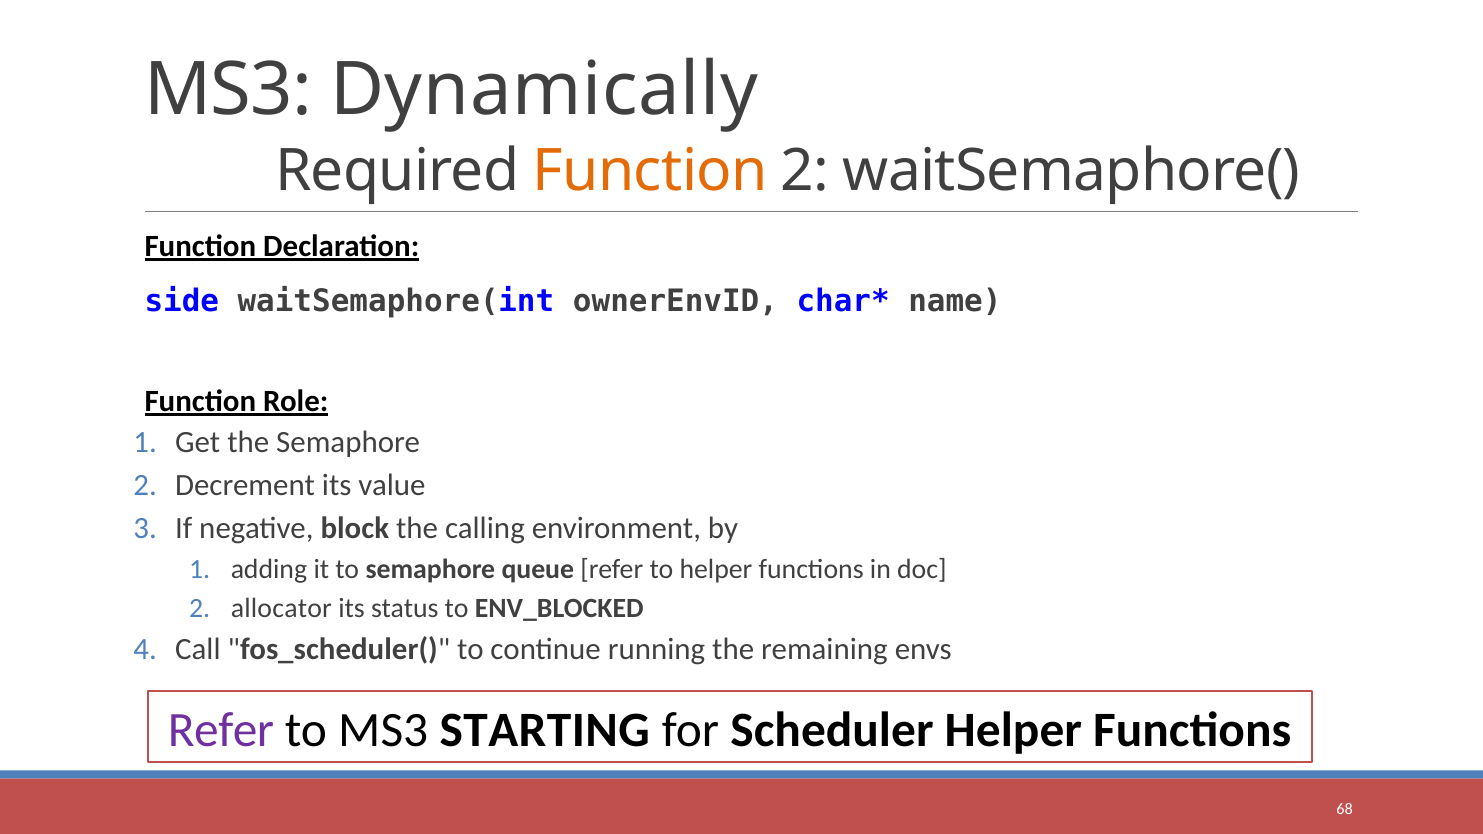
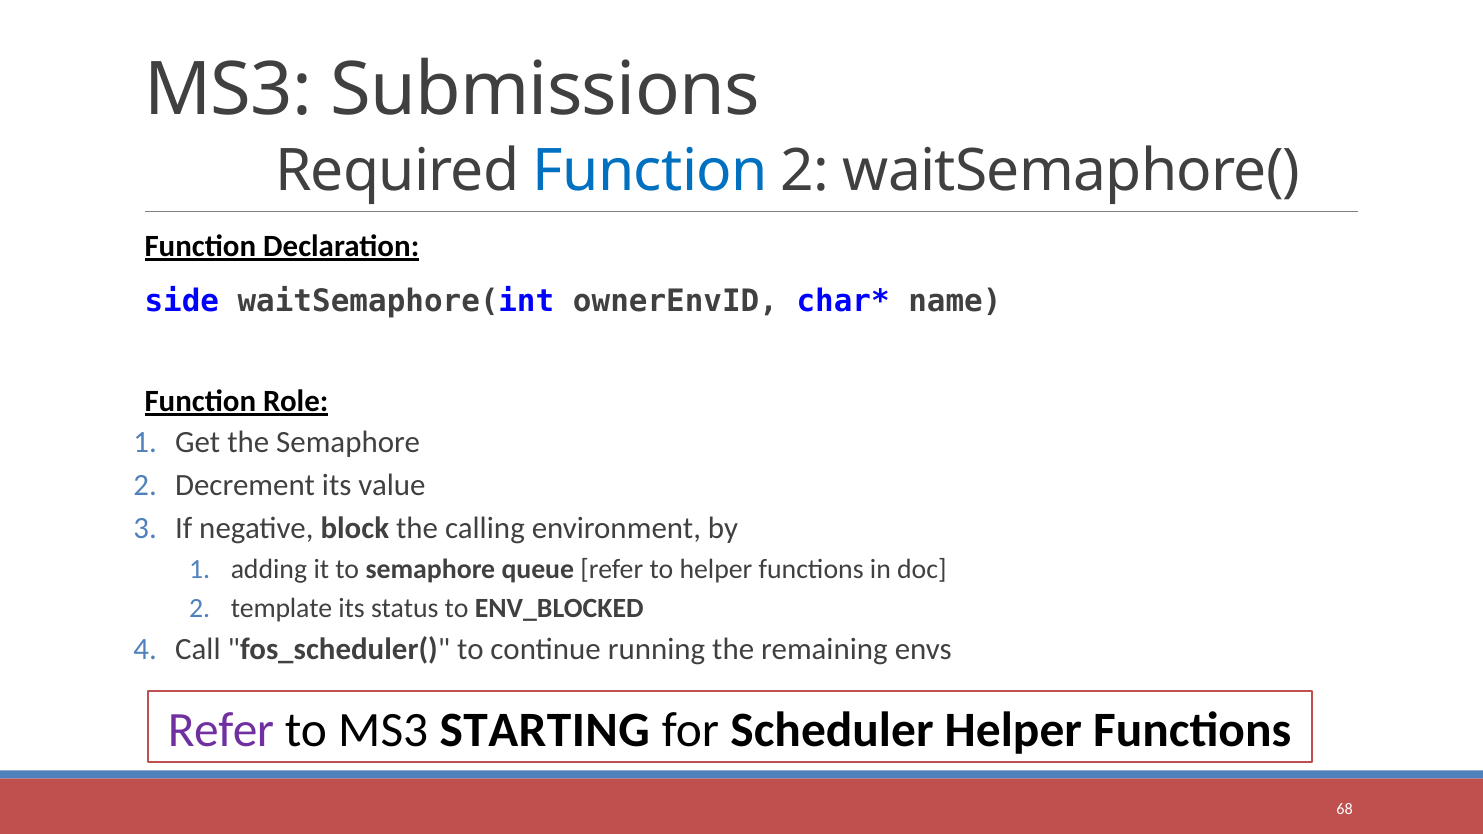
Dynamically: Dynamically -> Submissions
Function at (650, 171) colour: orange -> blue
allocator: allocator -> template
